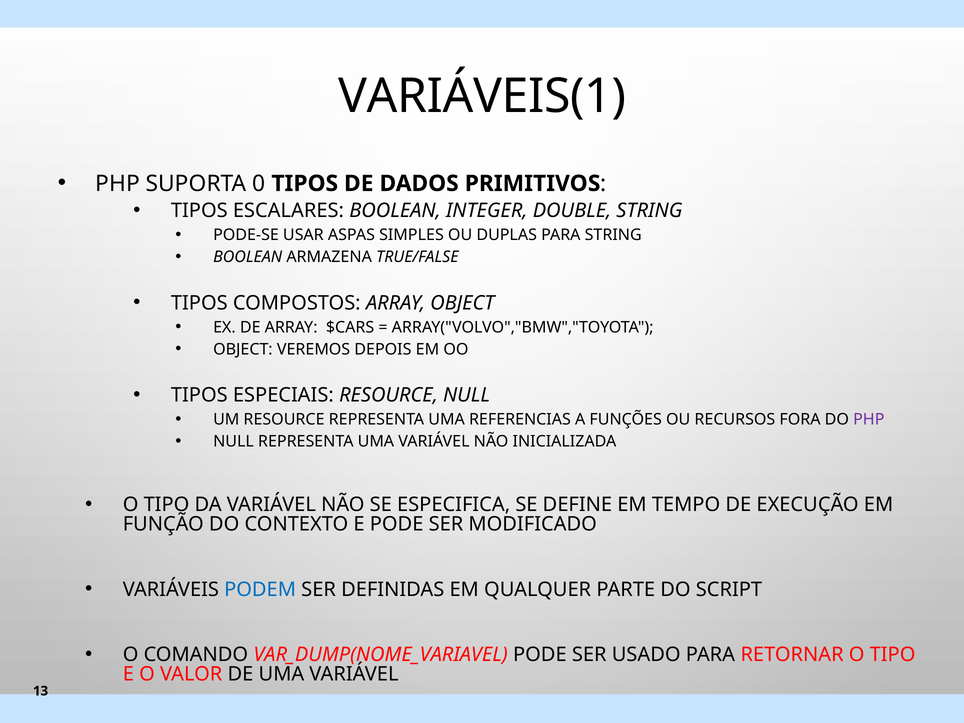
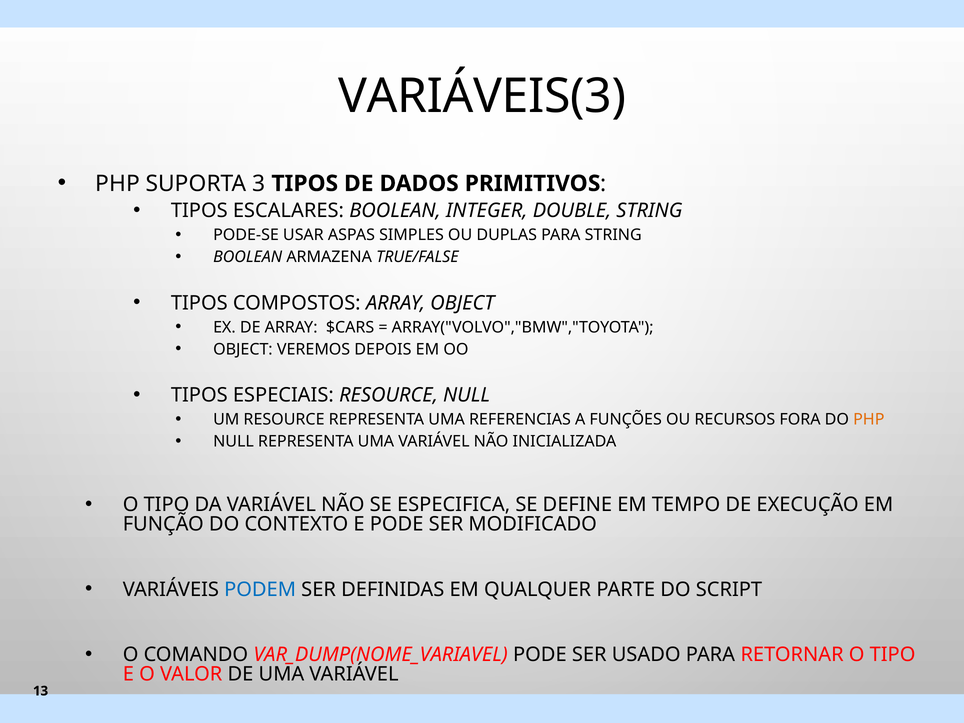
VARIÁVEIS(1: VARIÁVEIS(1 -> VARIÁVEIS(3
0: 0 -> 3
PHP at (869, 420) colour: purple -> orange
